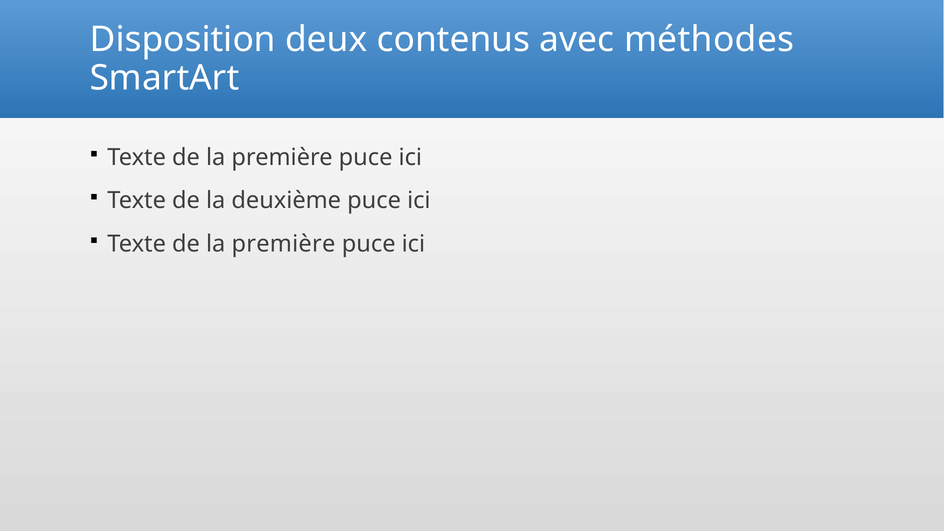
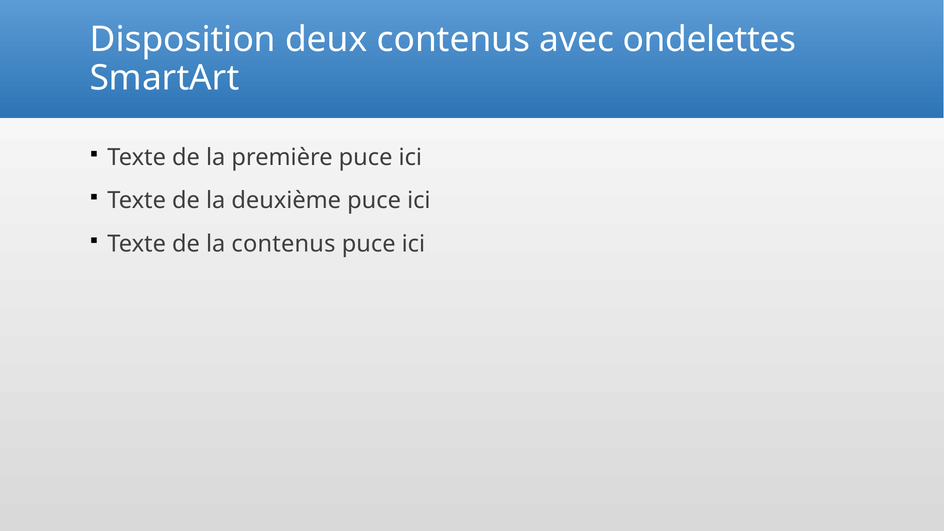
méthodes: méthodes -> ondelettes
première at (283, 244): première -> contenus
